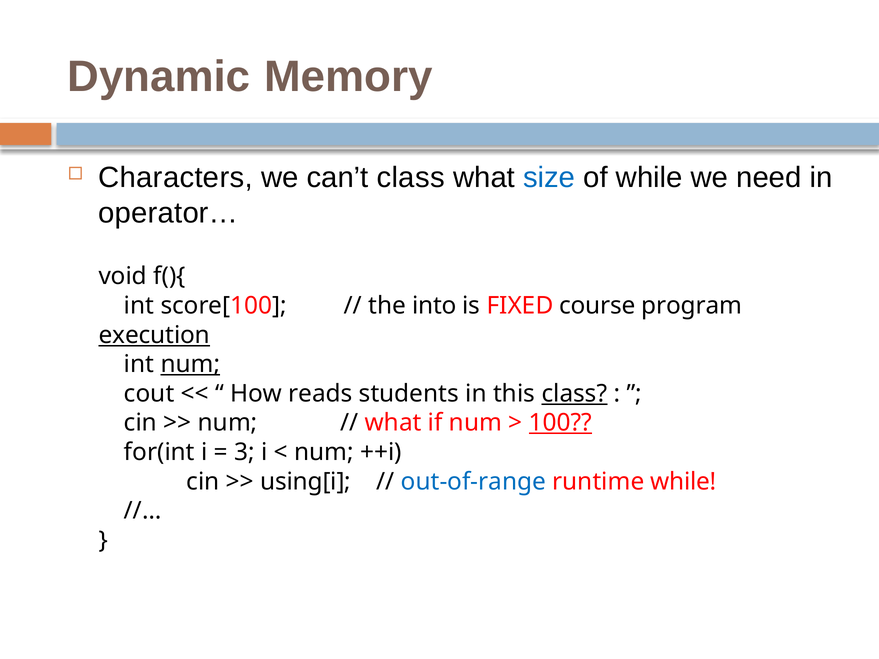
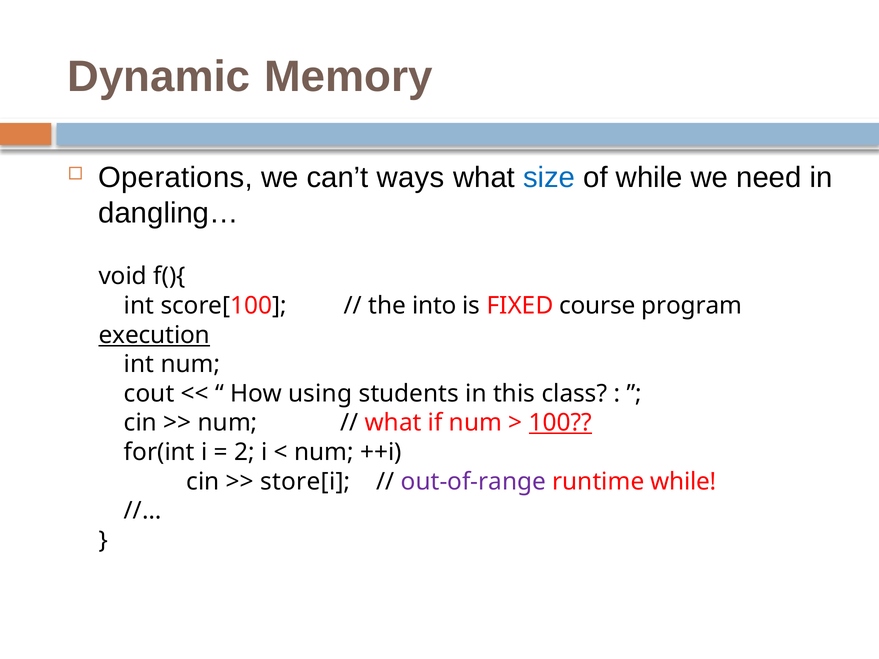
Characters: Characters -> Operations
can’t class: class -> ways
operator…: operator… -> dangling…
num at (190, 364) underline: present -> none
reads: reads -> using
class at (574, 394) underline: present -> none
3: 3 -> 2
using[i: using[i -> store[i
out-of-range colour: blue -> purple
